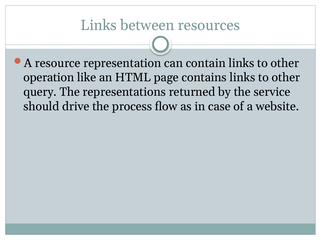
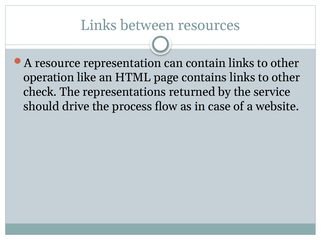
query: query -> check
